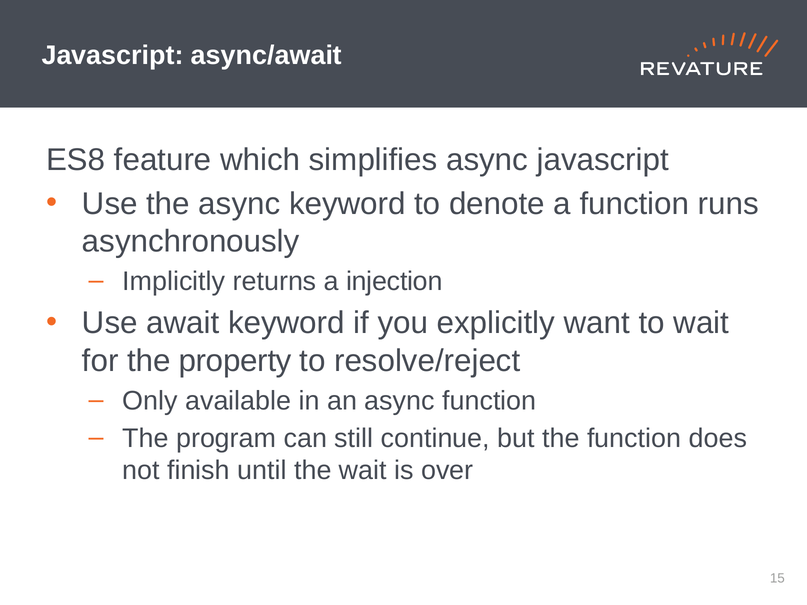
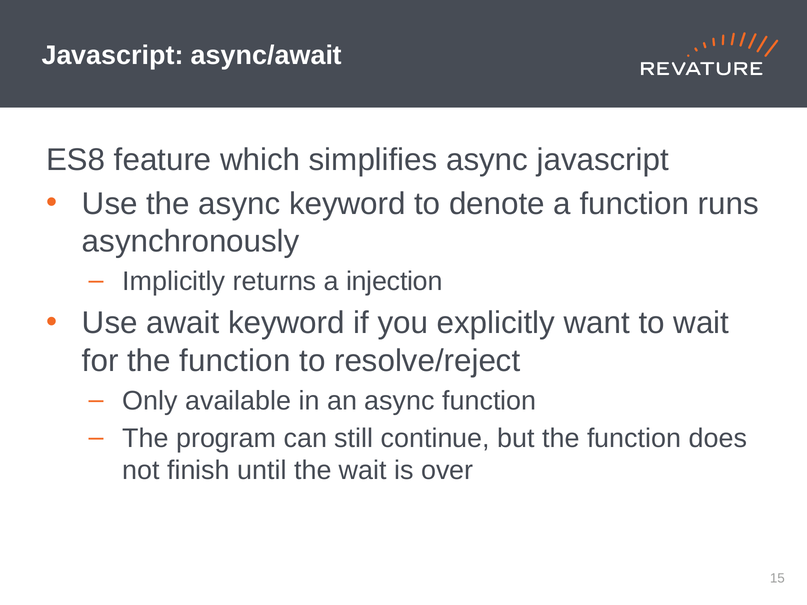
for the property: property -> function
